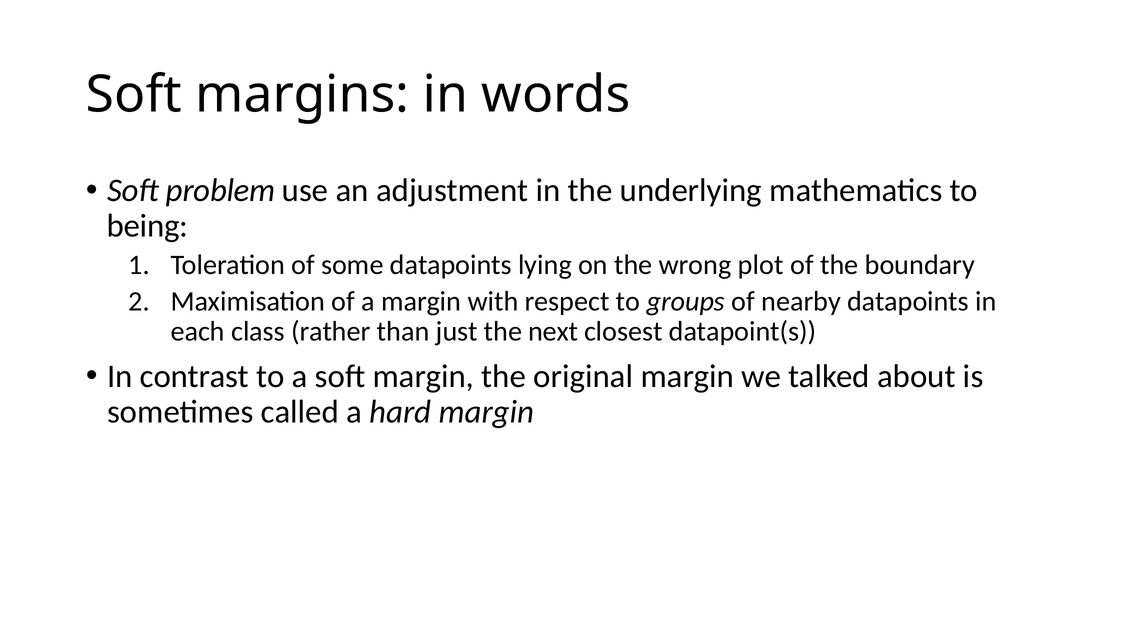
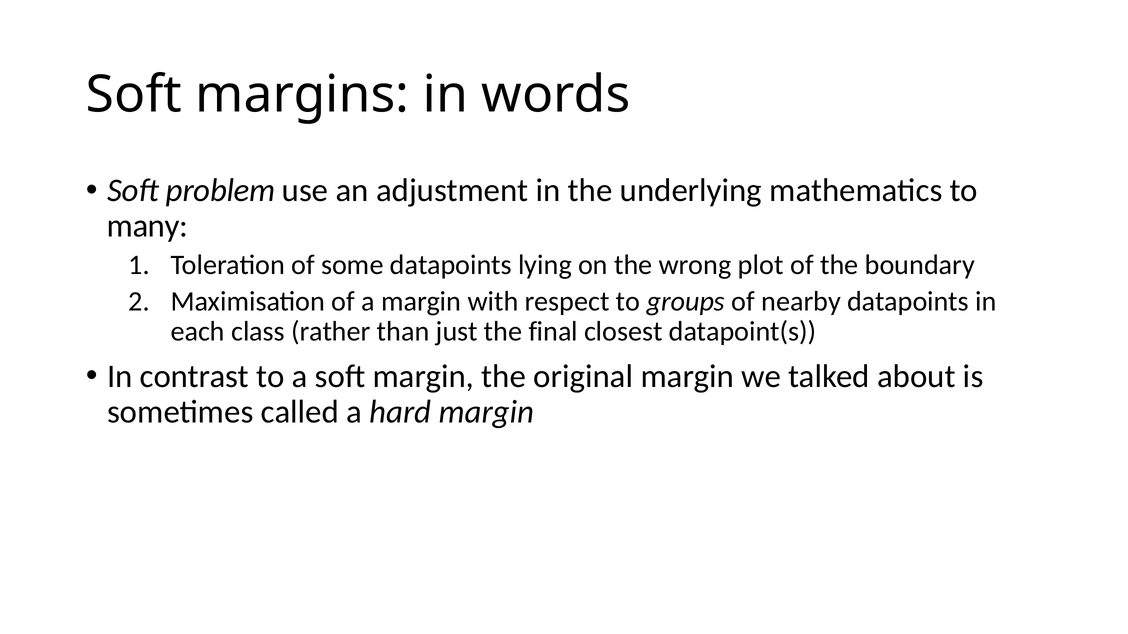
being: being -> many
next: next -> final
